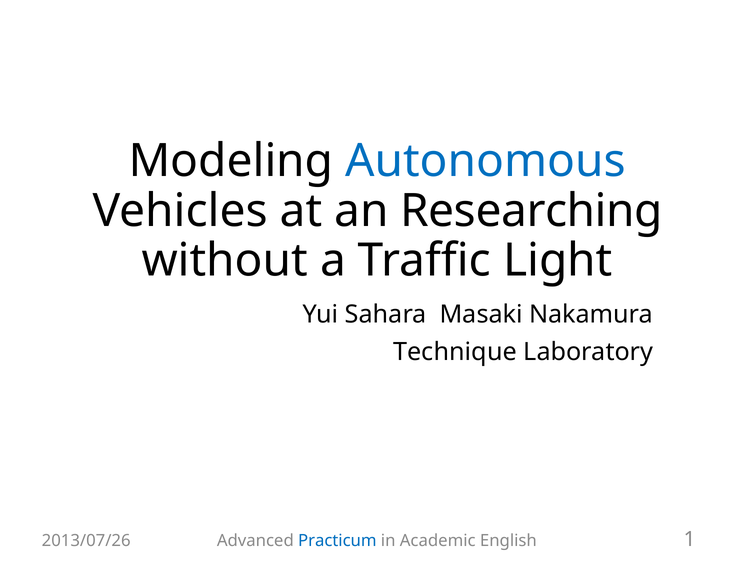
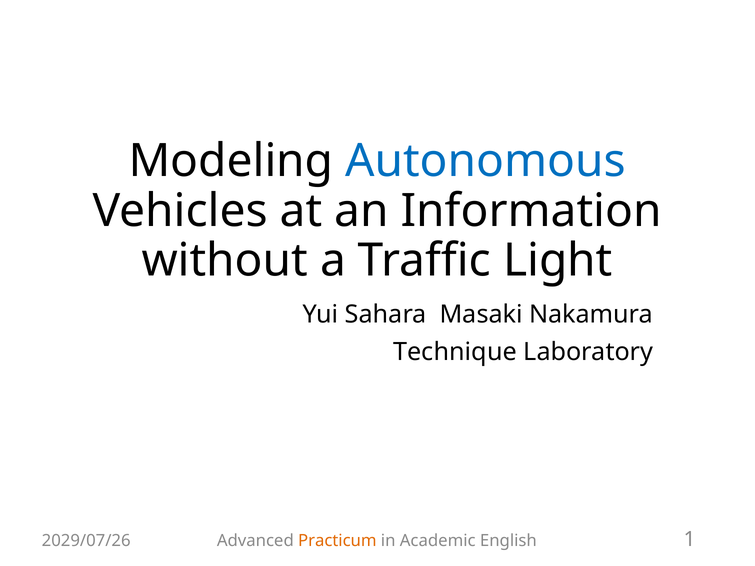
Researching: Researching -> Information
2013/07/26: 2013/07/26 -> 2029/07/26
Practicum colour: blue -> orange
